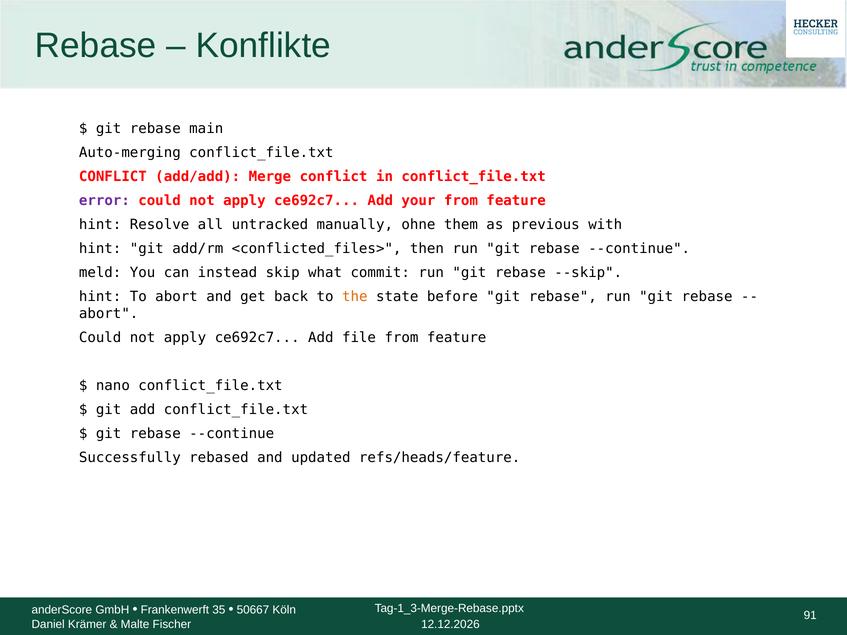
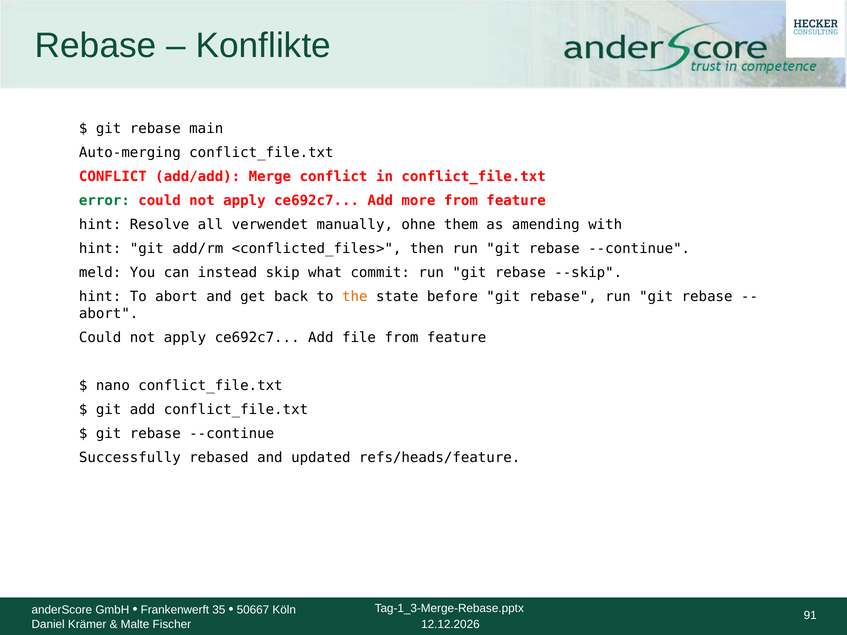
error colour: purple -> green
your: your -> more
untracked: untracked -> verwendet
previous: previous -> amending
